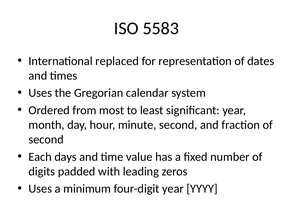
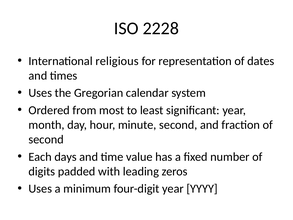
5583: 5583 -> 2228
replaced: replaced -> religious
